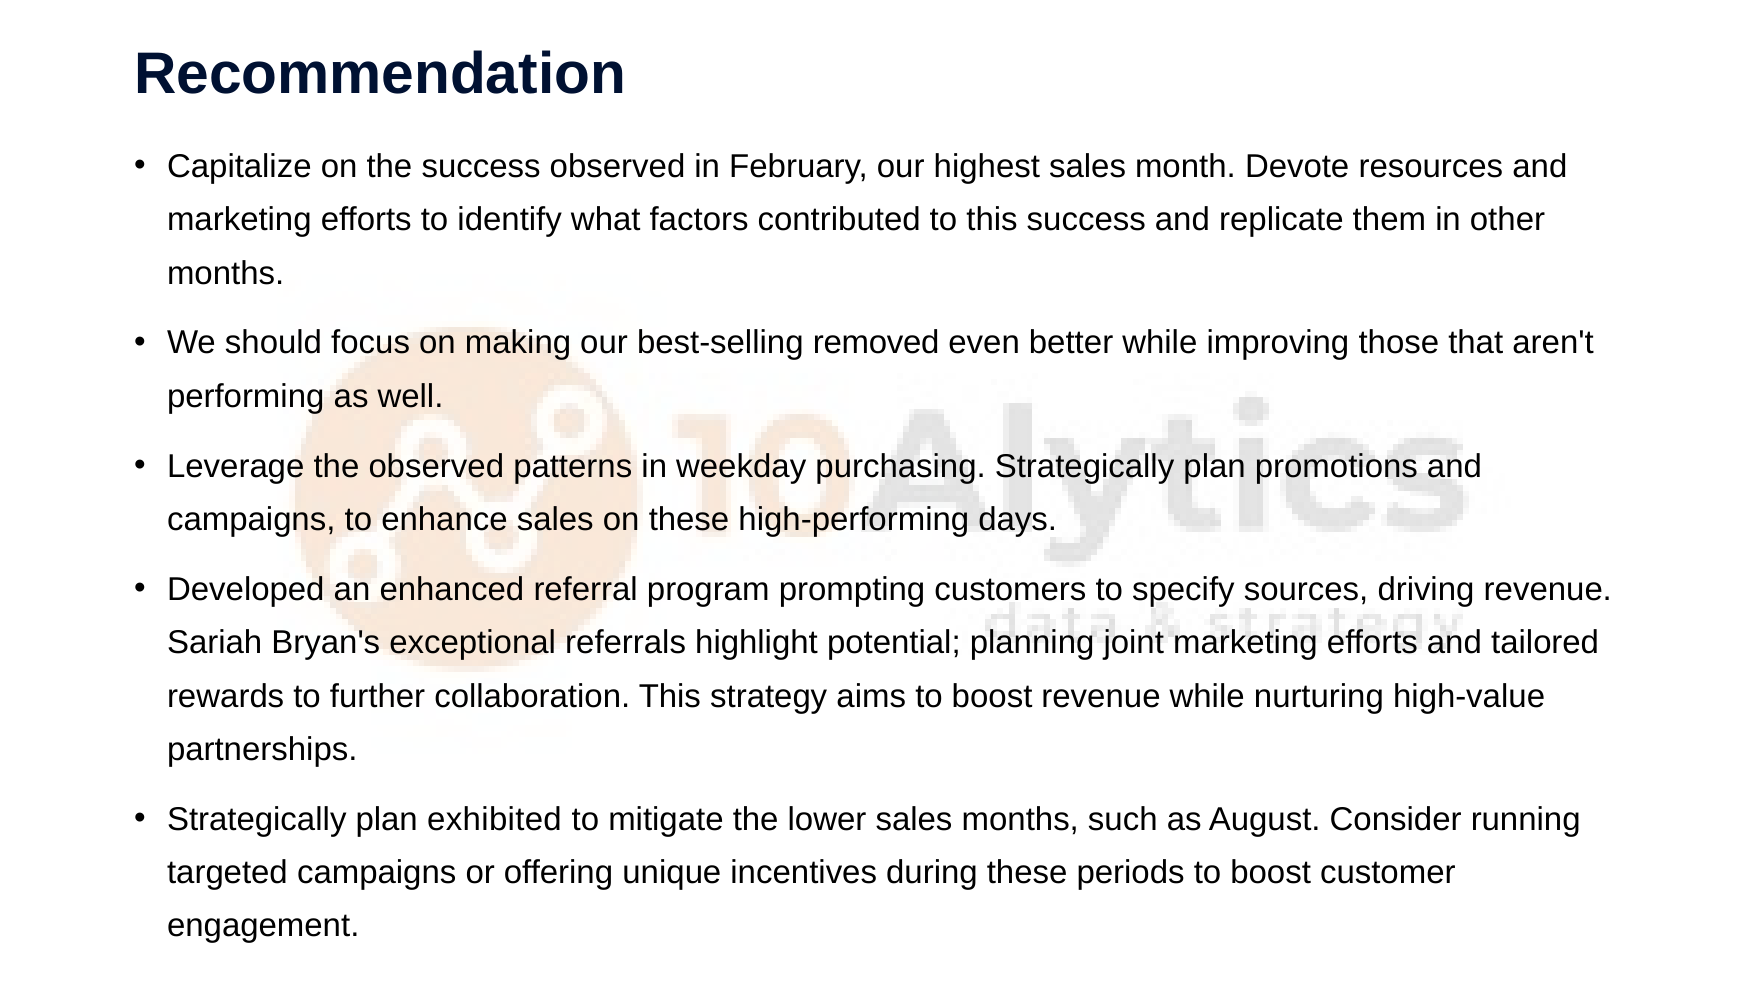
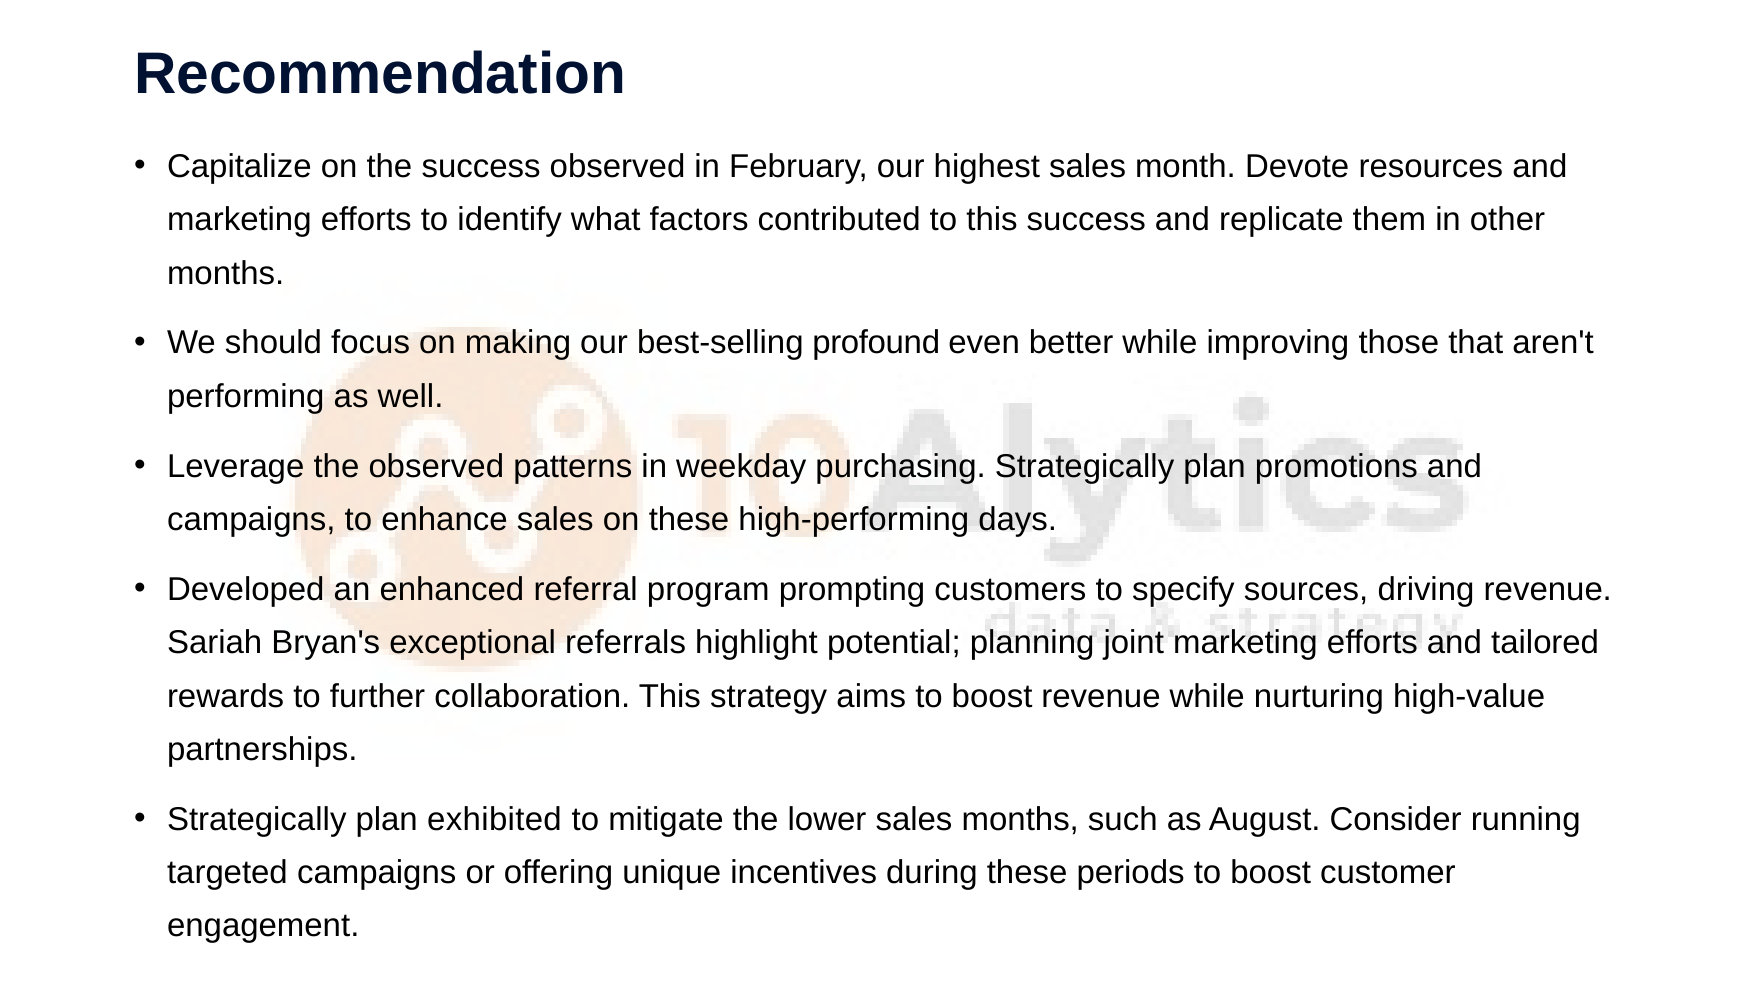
removed: removed -> profound
